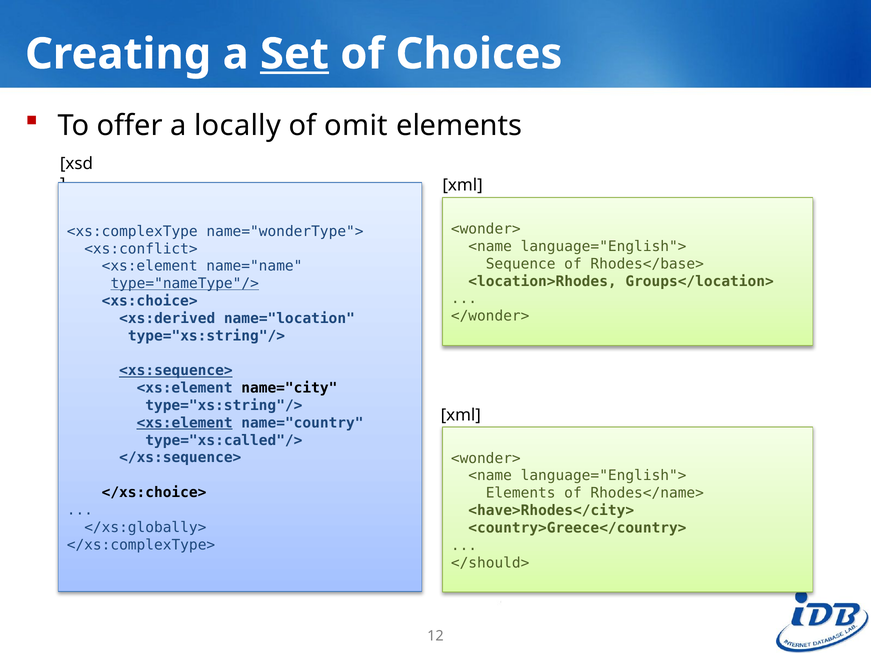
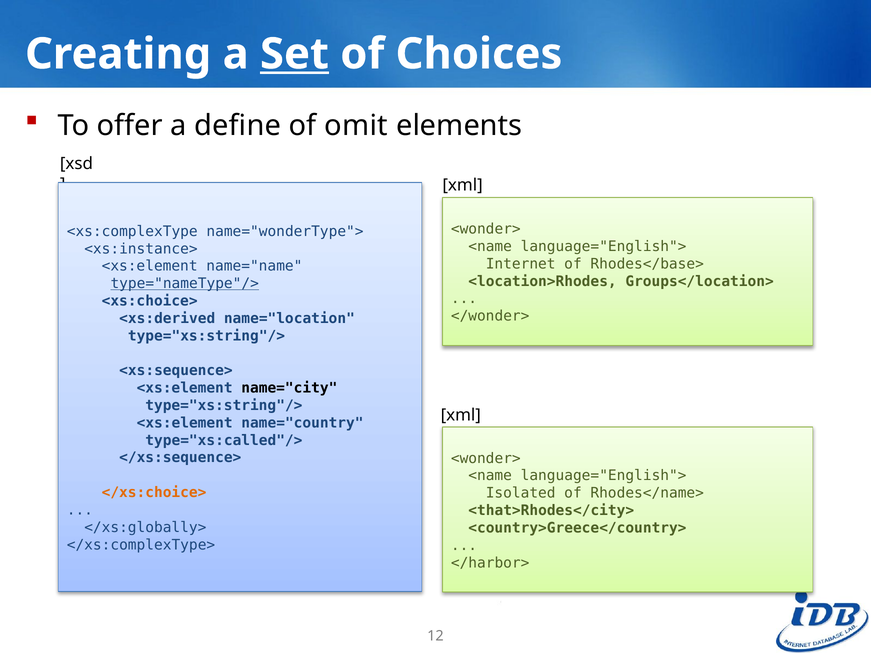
locally: locally -> define
<xs:conflict>: <xs:conflict> -> <xs:instance>
Sequence: Sequence -> Internet
<xs:sequence> underline: present -> none
<xs:element at (185, 423) underline: present -> none
</xs:choice> colour: black -> orange
Elements at (521, 493): Elements -> Isolated
<have>Rhodes</city>: <have>Rhodes</city> -> <that>Rhodes</city>
</should>: </should> -> </harbor>
